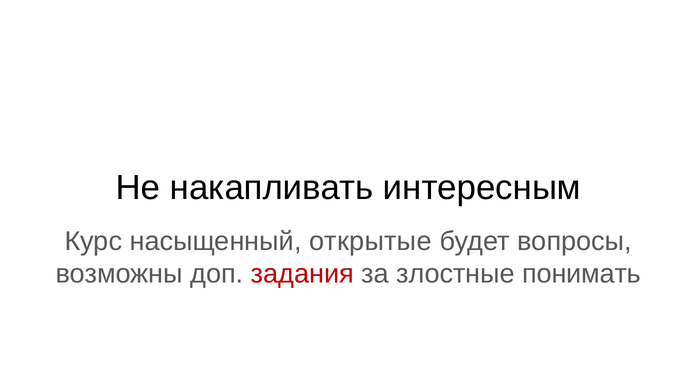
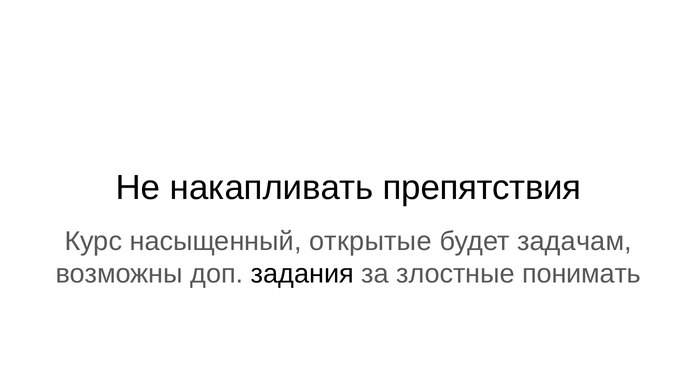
интересным: интересным -> препятствия
вопросы: вопросы -> задачам
задания colour: red -> black
